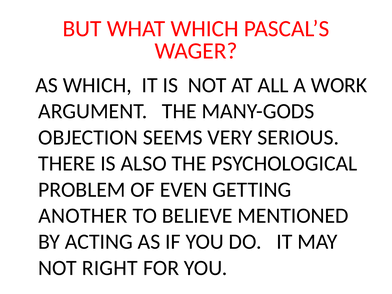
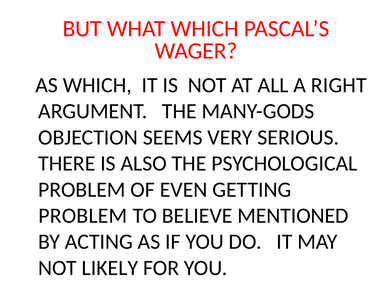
WORK: WORK -> RIGHT
ANOTHER at (83, 216): ANOTHER -> PROBLEM
RIGHT: RIGHT -> LIKELY
